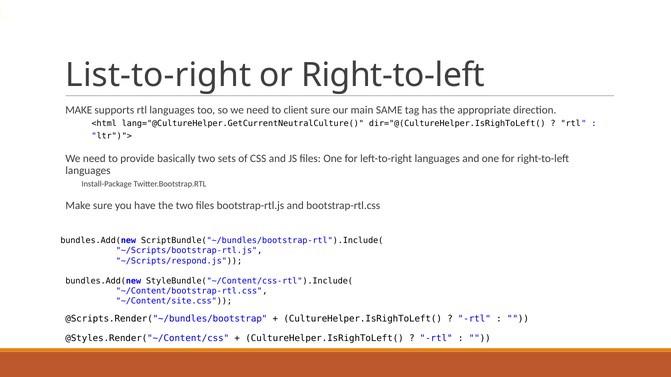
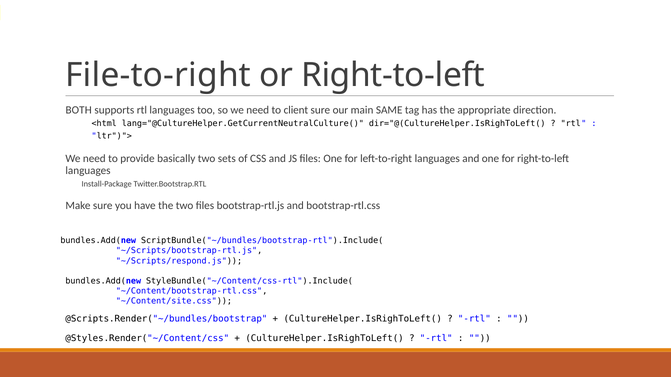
List-to-right: List-to-right -> File-to-right
MAKE at (79, 110): MAKE -> BOTH
